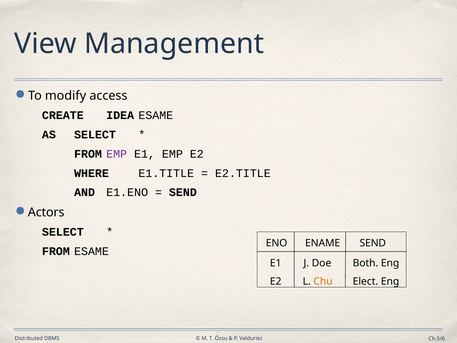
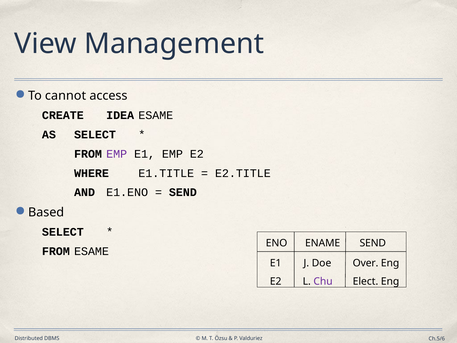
modify: modify -> cannot
Actors: Actors -> Based
Both: Both -> Over
Chu colour: orange -> purple
